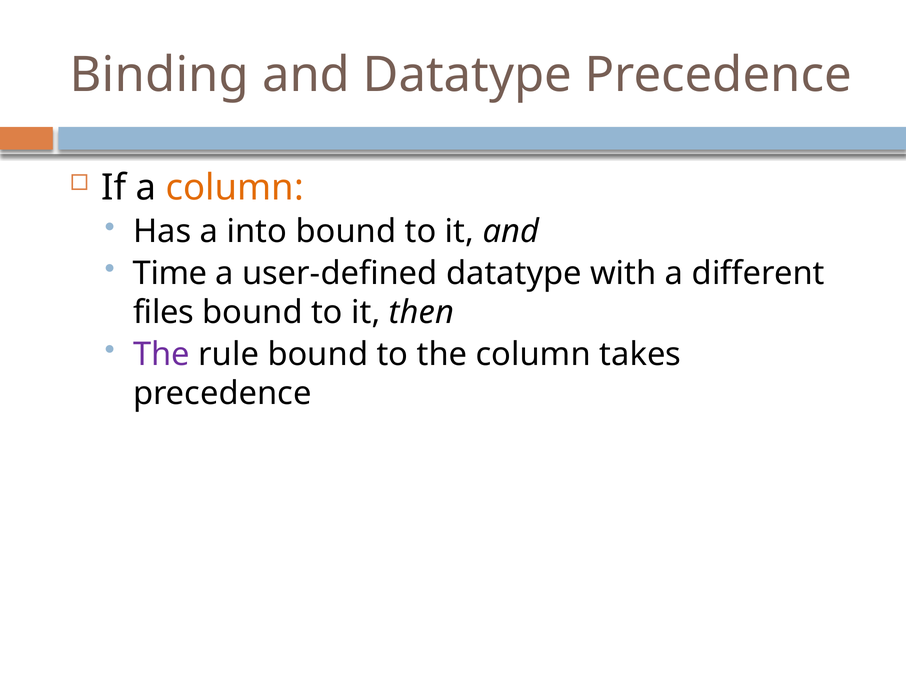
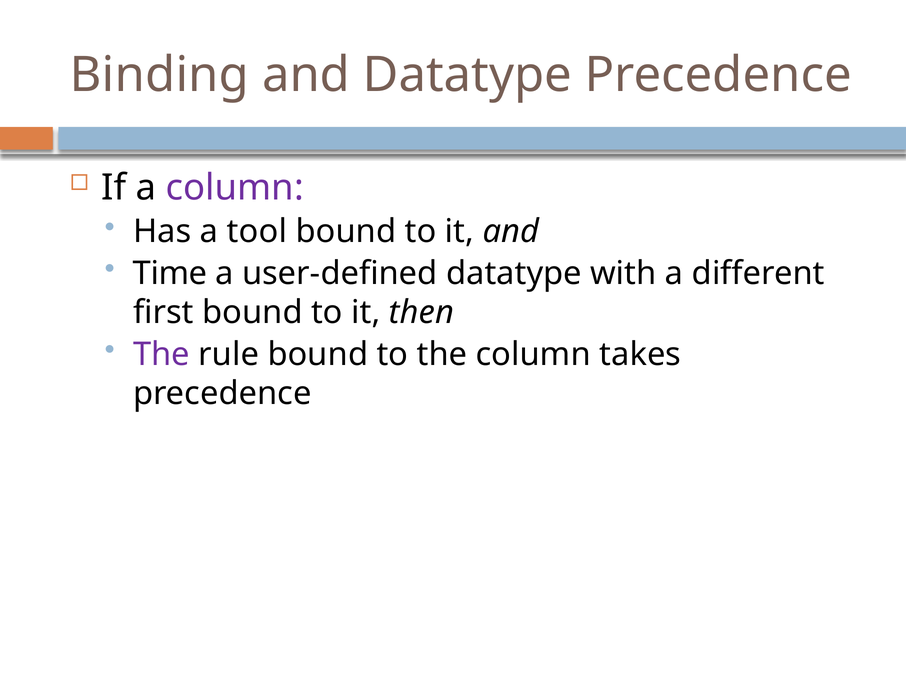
column at (235, 187) colour: orange -> purple
into: into -> tool
files: files -> first
